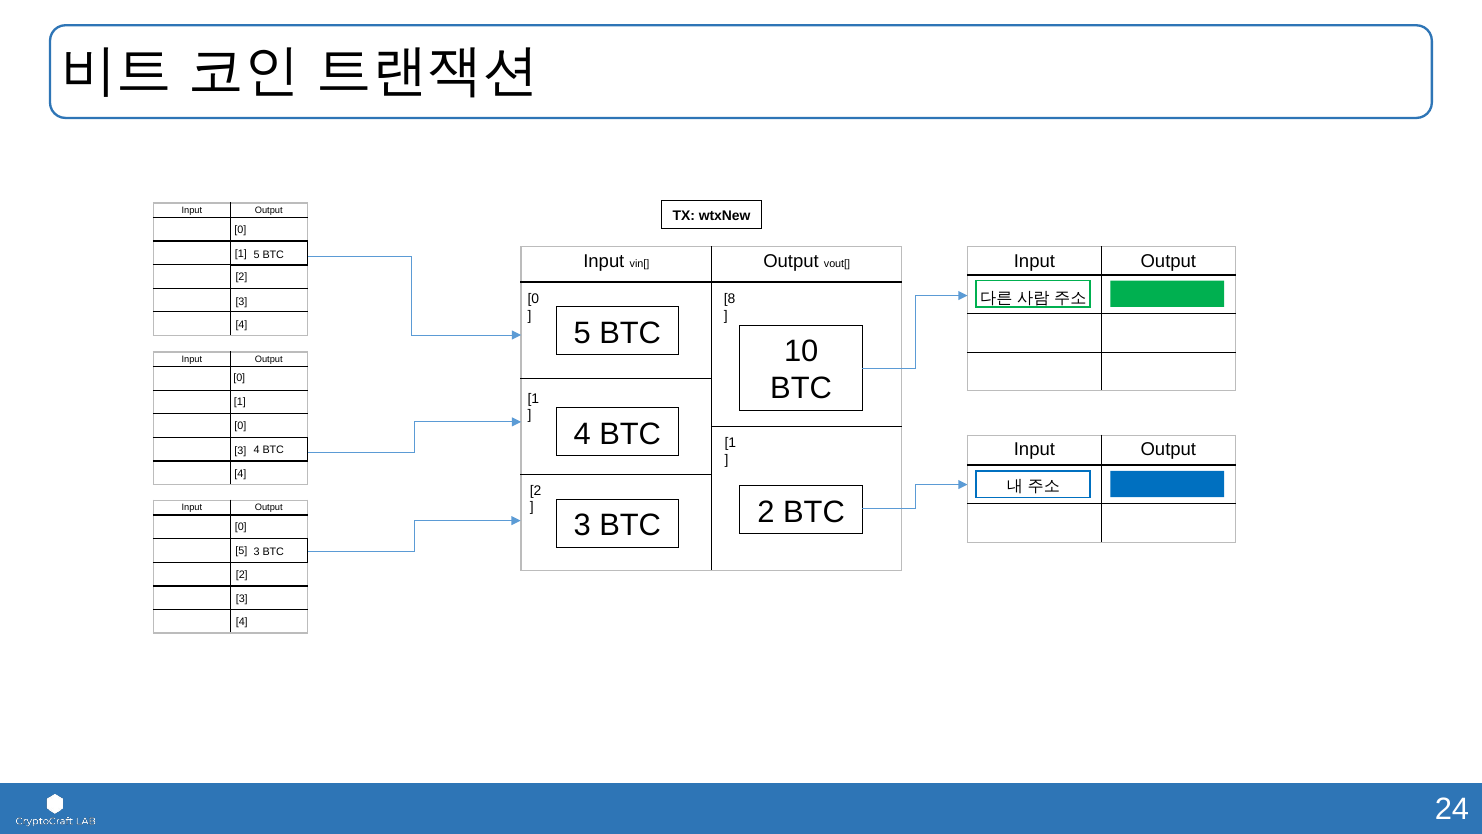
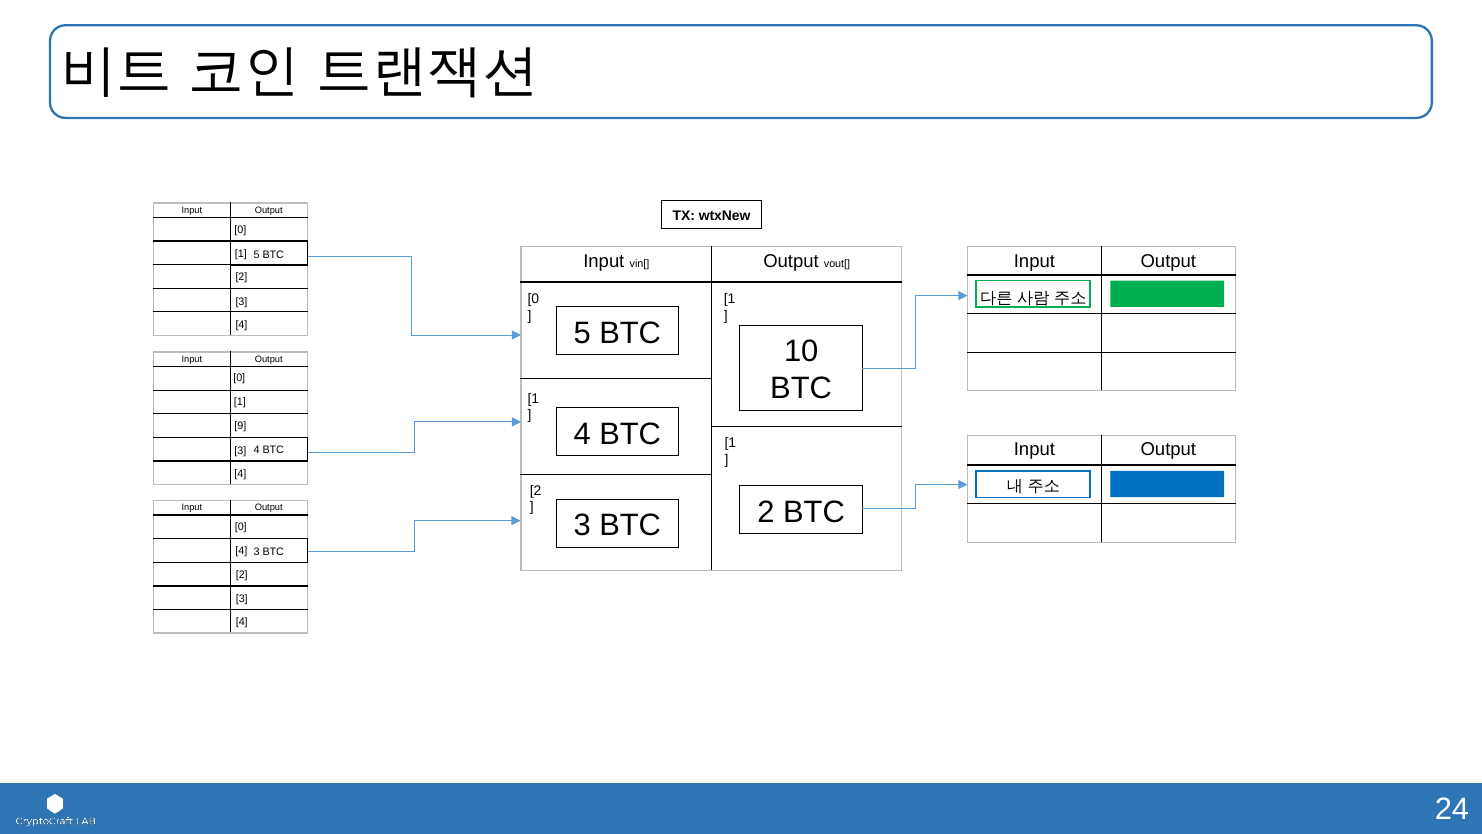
8 at (730, 299): 8 -> 1
0 at (240, 426): 0 -> 9
5 at (241, 551): 5 -> 4
